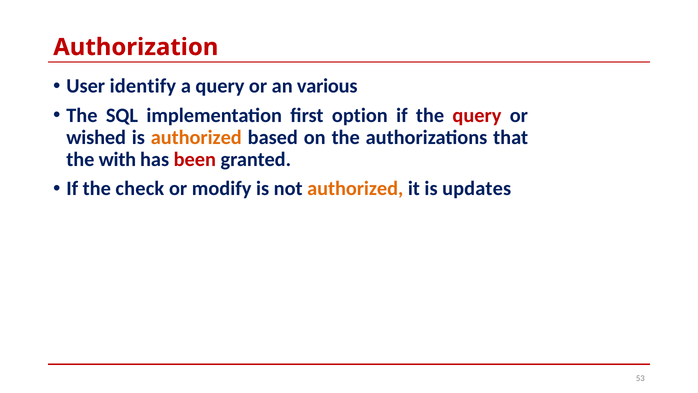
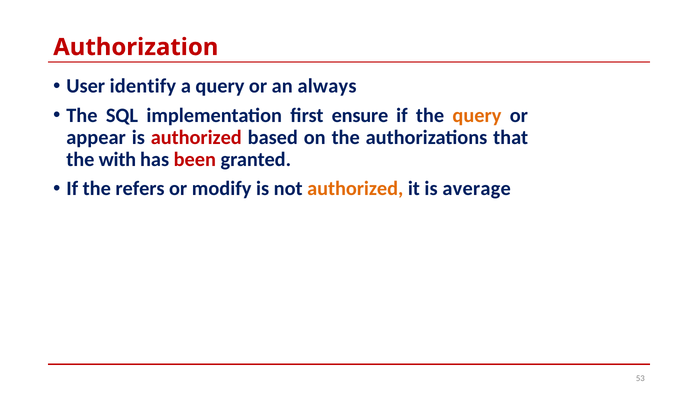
various: various -> always
option: option -> ensure
query at (477, 115) colour: red -> orange
wished: wished -> appear
authorized at (196, 137) colour: orange -> red
check: check -> refers
updates: updates -> average
